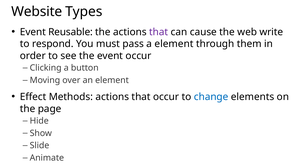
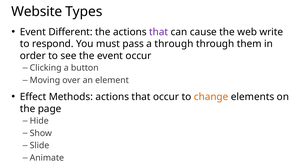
Reusable: Reusable -> Different
a element: element -> through
change colour: blue -> orange
